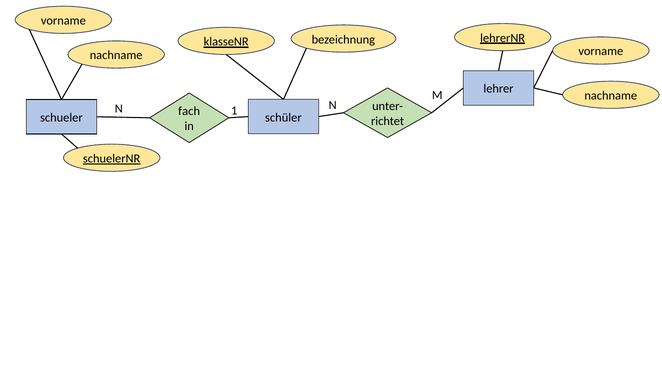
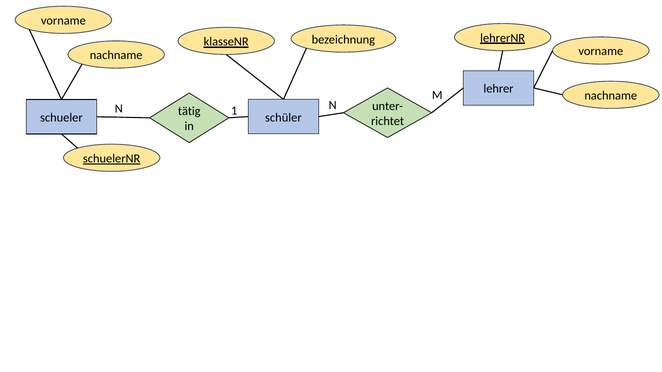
fach: fach -> tätig
